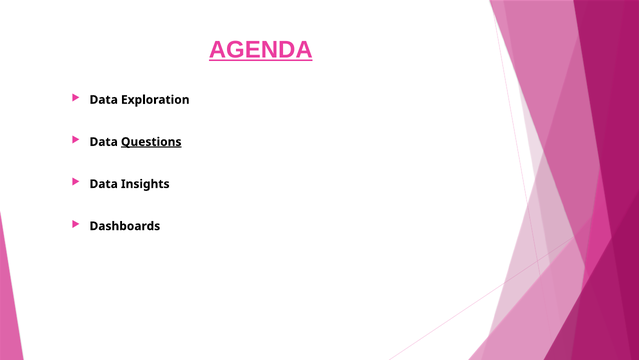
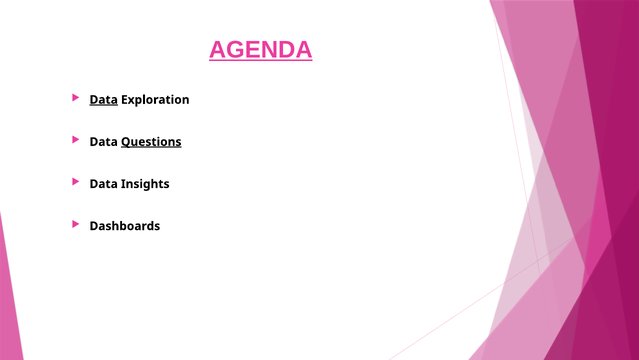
Data at (104, 100) underline: none -> present
